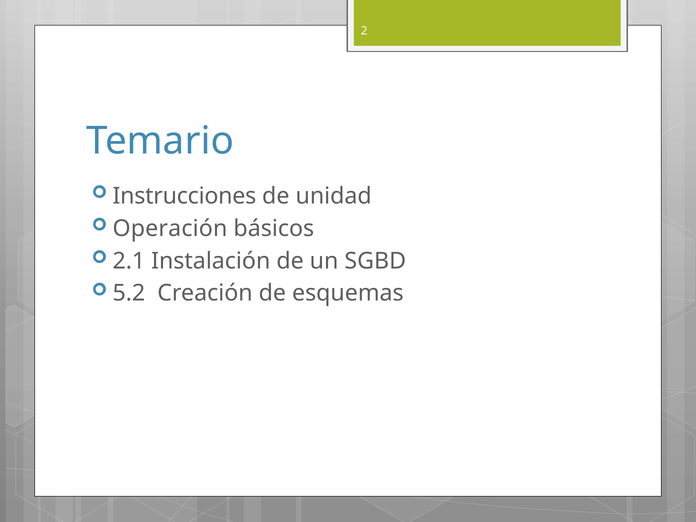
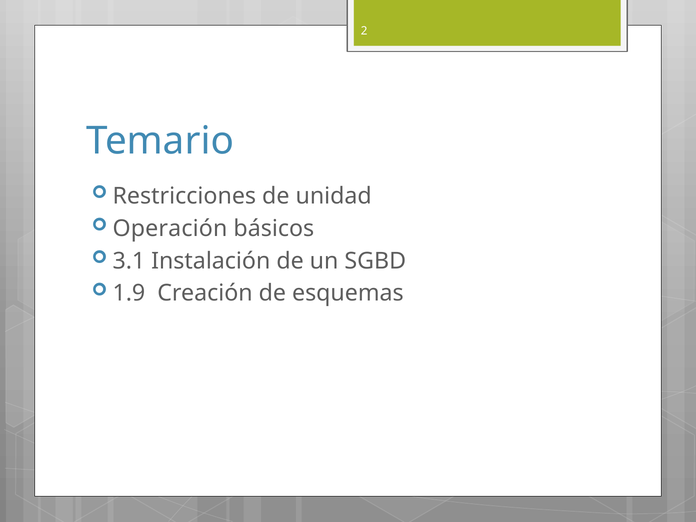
Instrucciones: Instrucciones -> Restricciones
2.1: 2.1 -> 3.1
5.2: 5.2 -> 1.9
